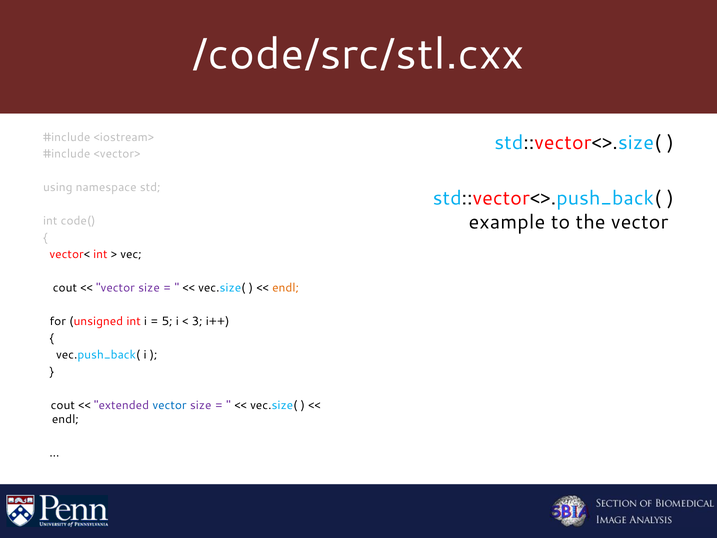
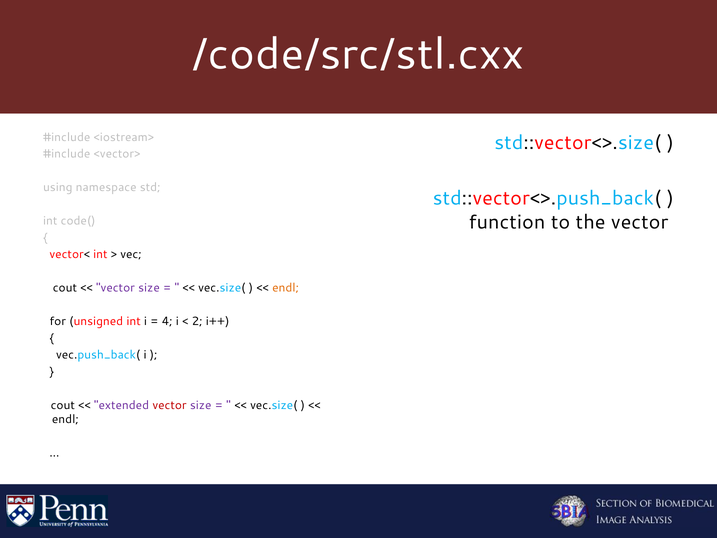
example: example -> function
5: 5 -> 4
3: 3 -> 2
vector at (170, 405) colour: blue -> red
